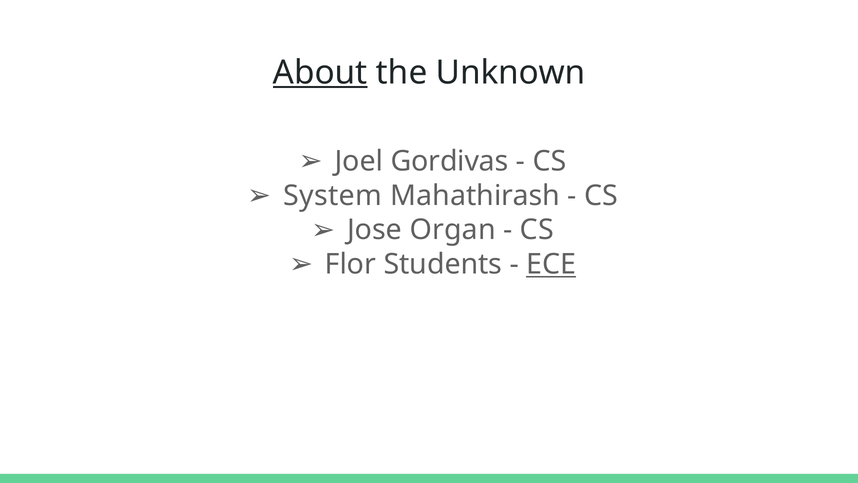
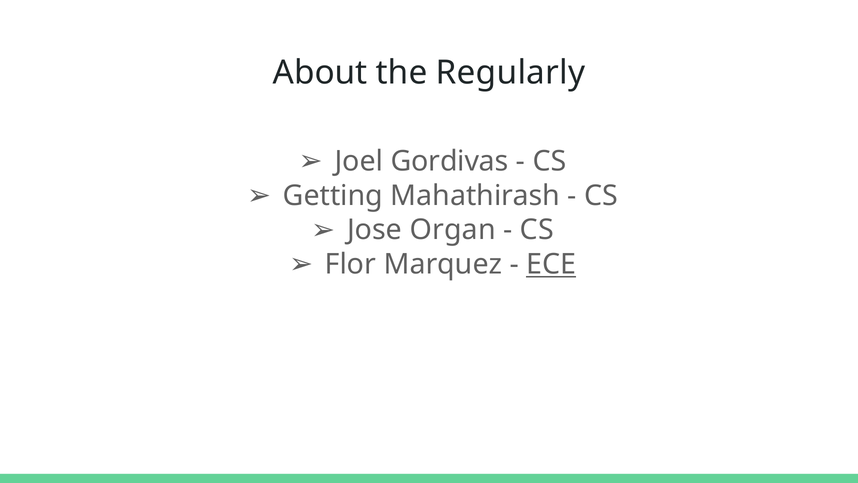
About underline: present -> none
Unknown: Unknown -> Regularly
System: System -> Getting
Students: Students -> Marquez
